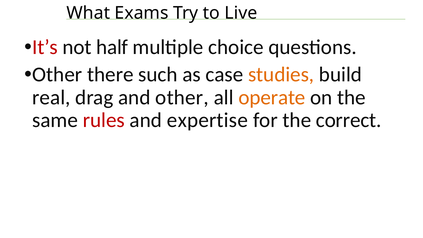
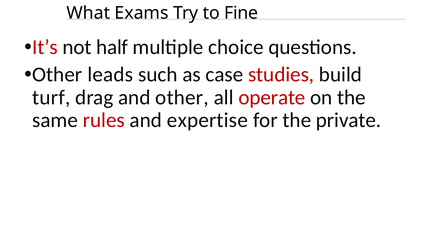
Live: Live -> Fine
there: there -> leads
studies colour: orange -> red
real: real -> turf
operate colour: orange -> red
correct: correct -> private
